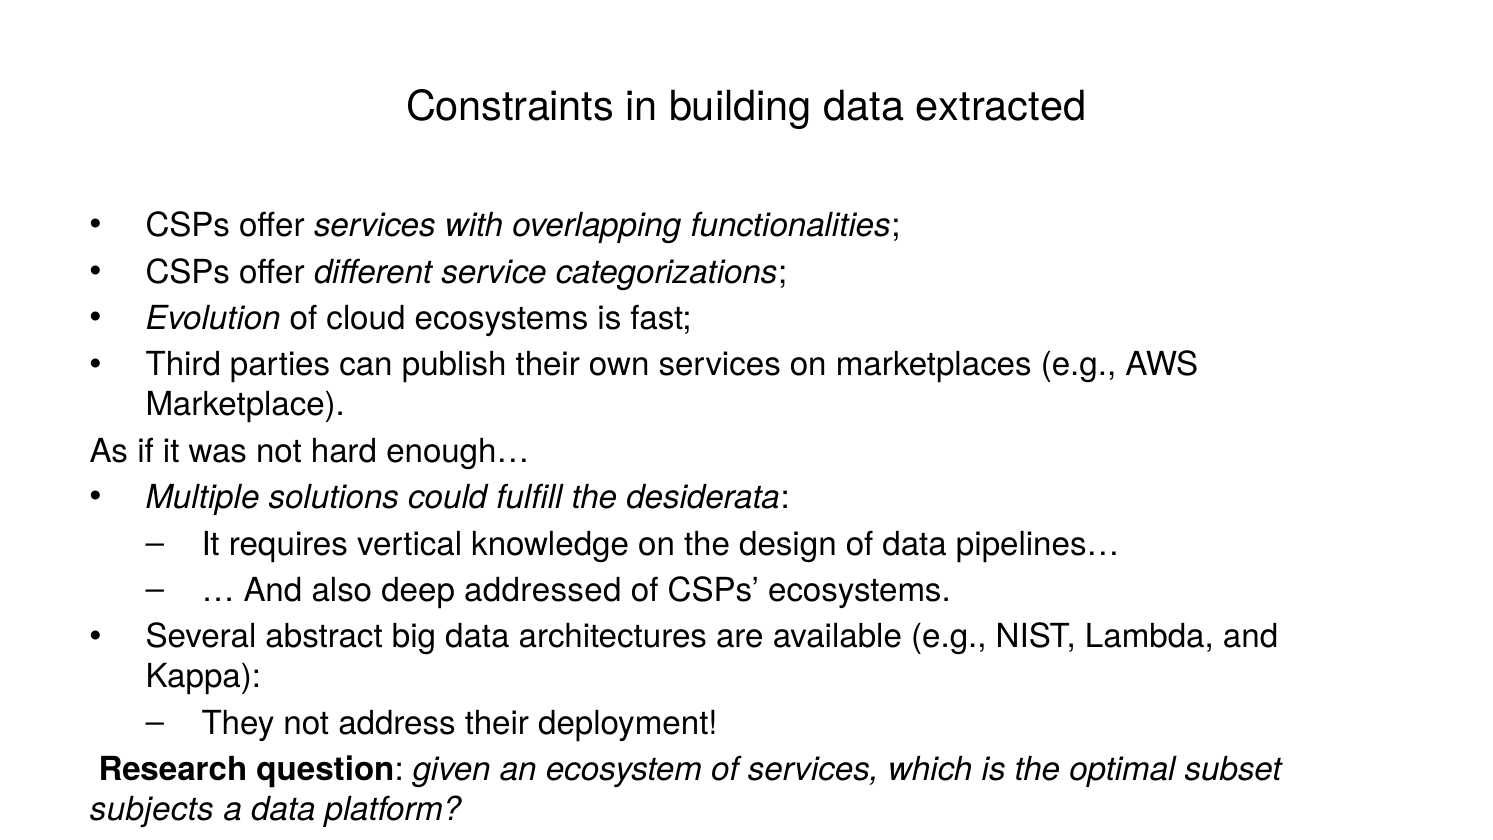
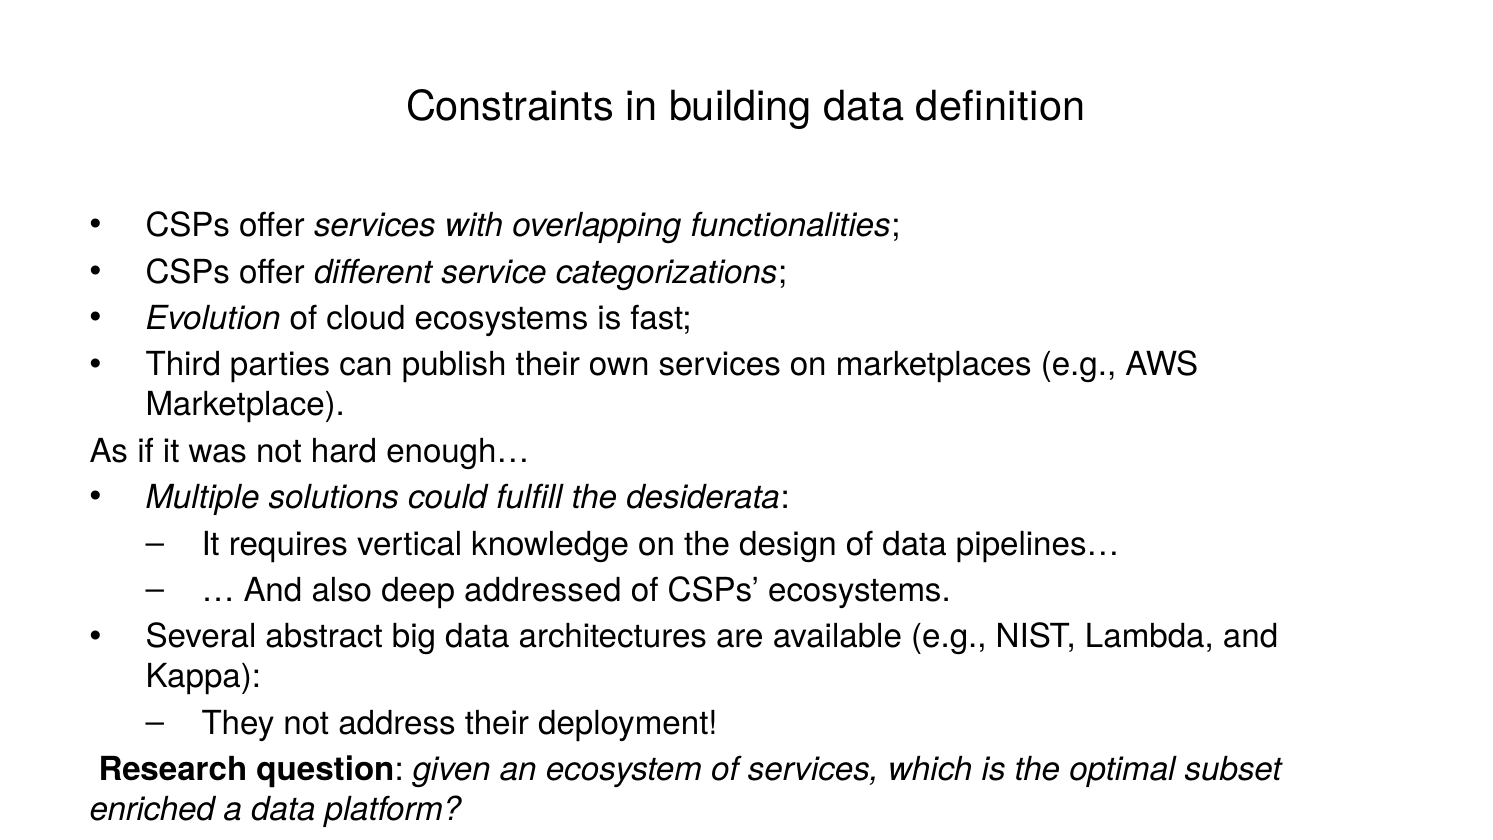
extracted: extracted -> definition
subjects: subjects -> enriched
